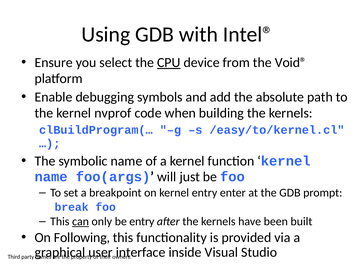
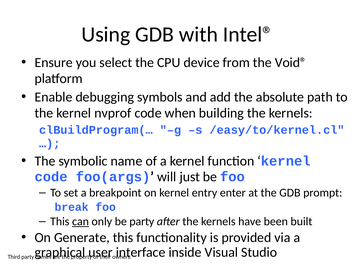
CPU underline: present -> none
name at (51, 176): name -> code
be entry: entry -> party
Following: Following -> Generate
